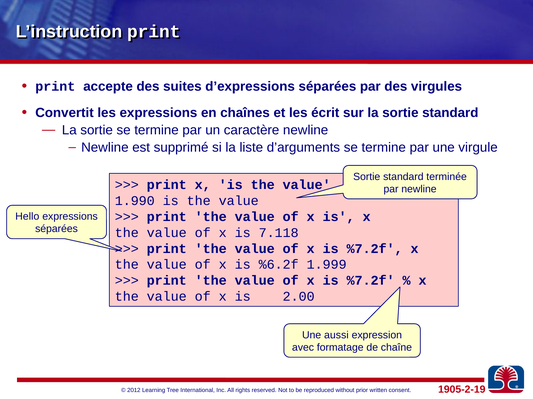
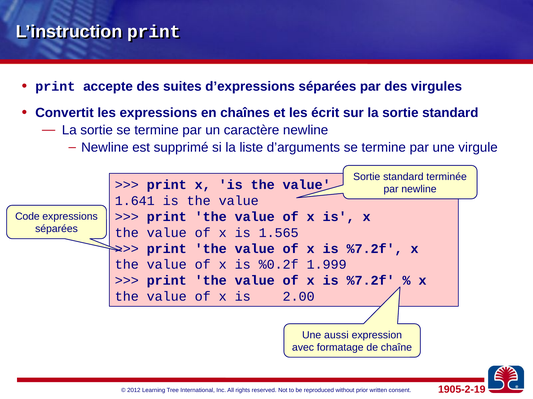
1.990: 1.990 -> 1.641
Hello: Hello -> Code
7.118: 7.118 -> 1.565
%6.2f: %6.2f -> %0.2f
